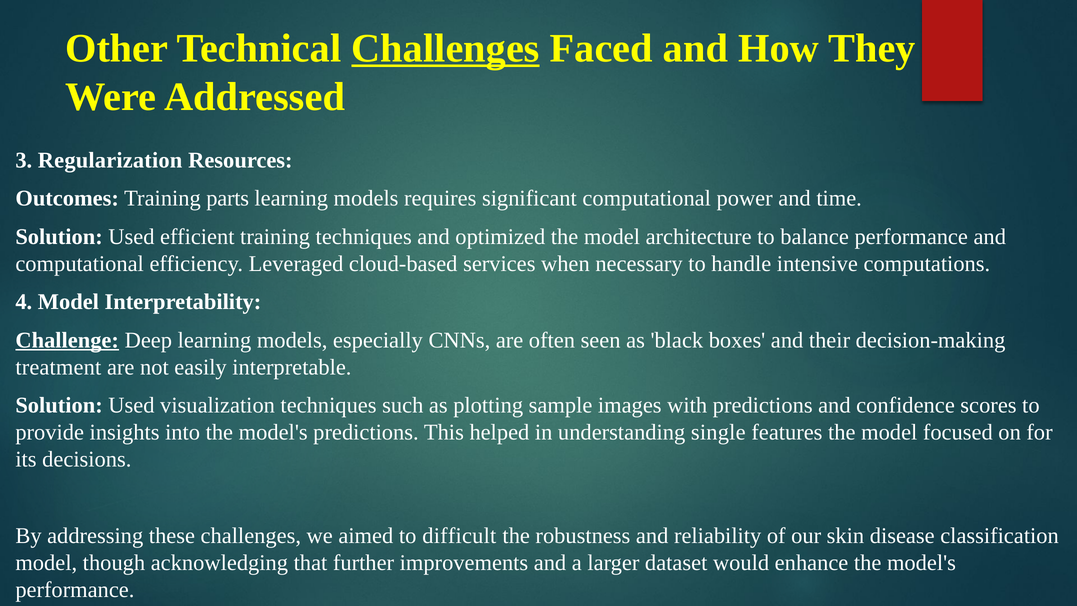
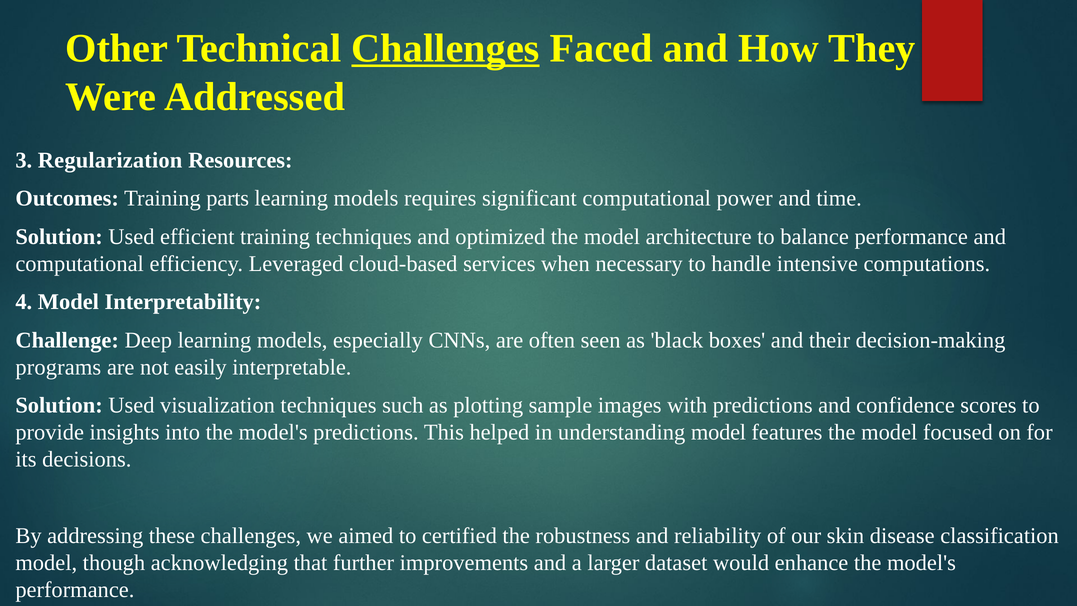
Challenge underline: present -> none
treatment: treatment -> programs
understanding single: single -> model
difficult: difficult -> certified
